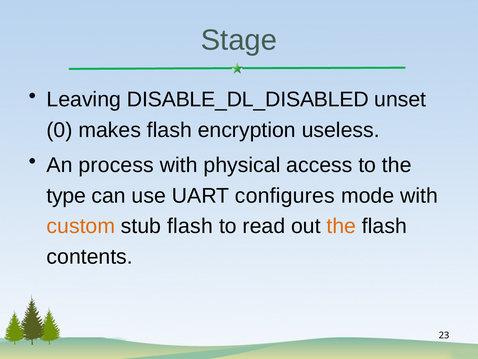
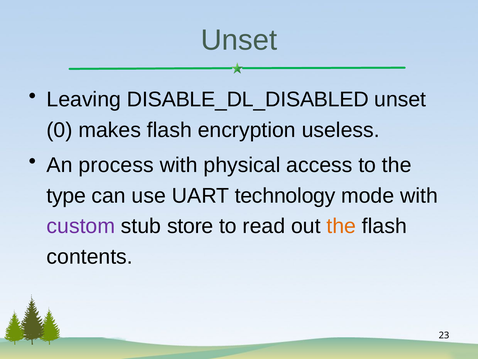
Stage at (239, 40): Stage -> Unset
configures: configures -> technology
custom colour: orange -> purple
stub flash: flash -> store
